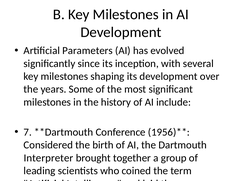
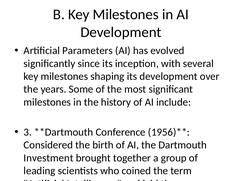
7 at (28, 133): 7 -> 3
Interpreter: Interpreter -> Investment
